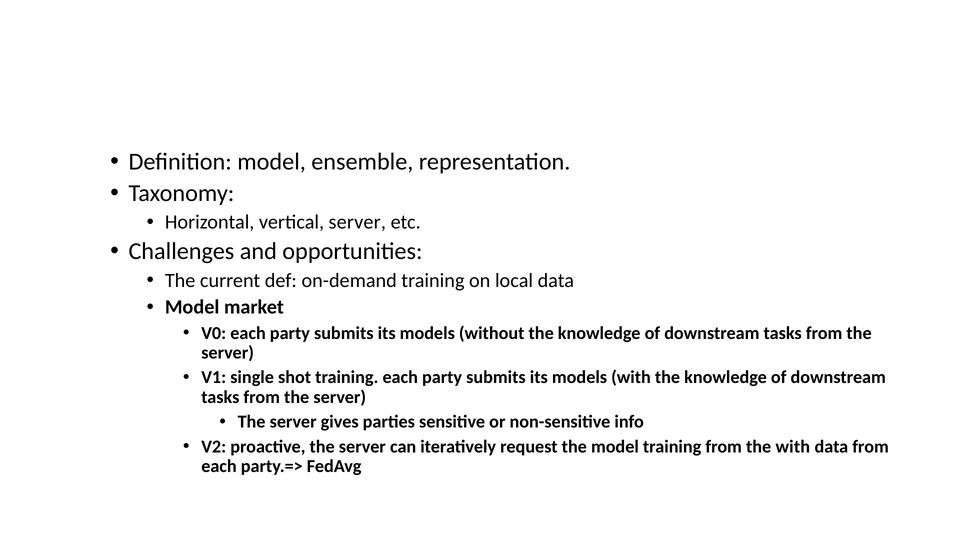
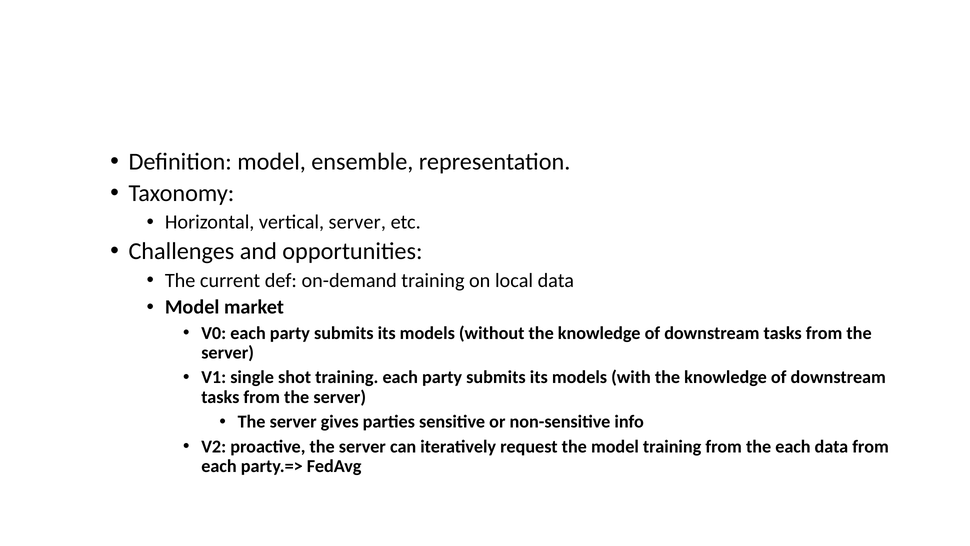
the with: with -> each
